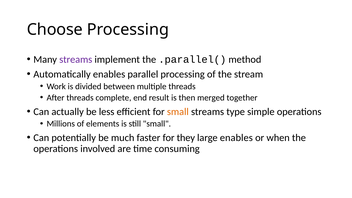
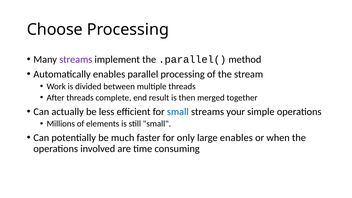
small at (178, 112) colour: orange -> blue
type: type -> your
they: they -> only
